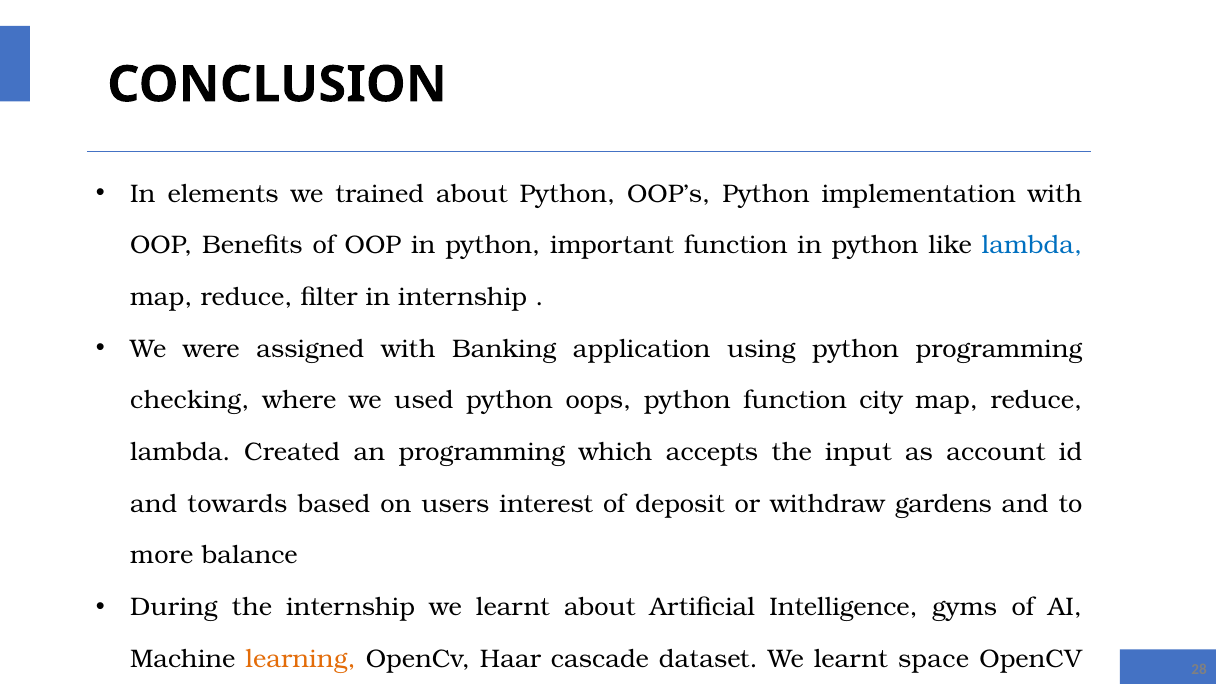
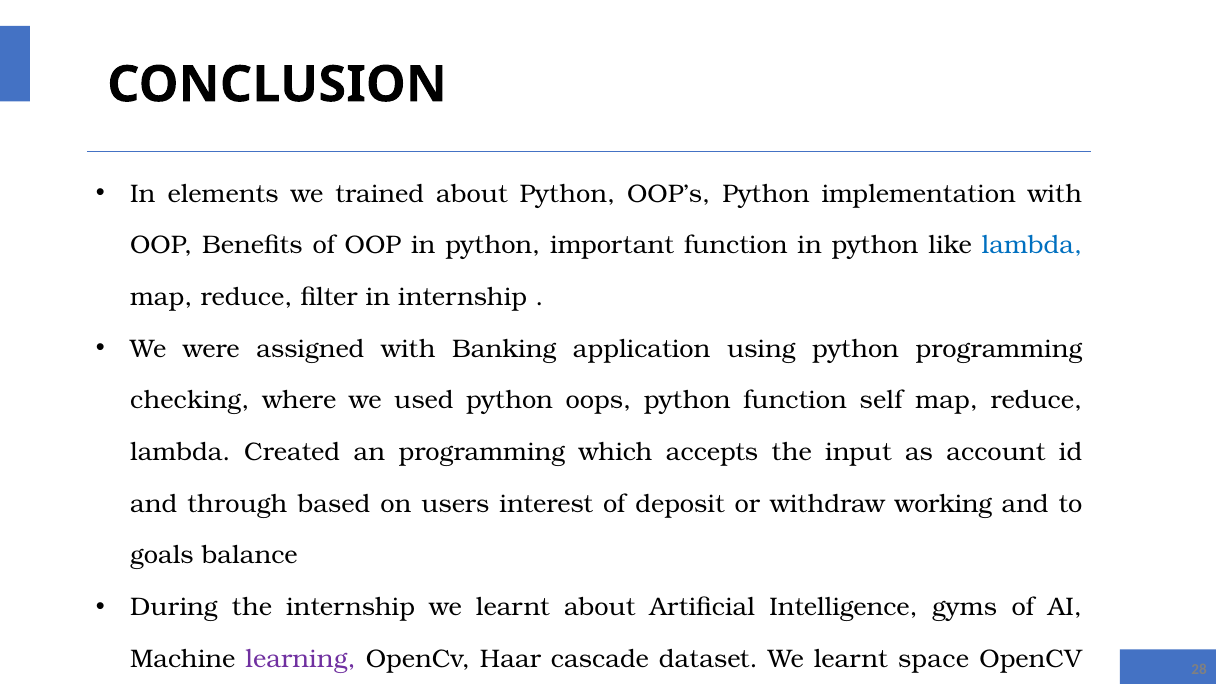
city: city -> self
and towards: towards -> through
gardens: gardens -> working
more: more -> goals
learning colour: orange -> purple
